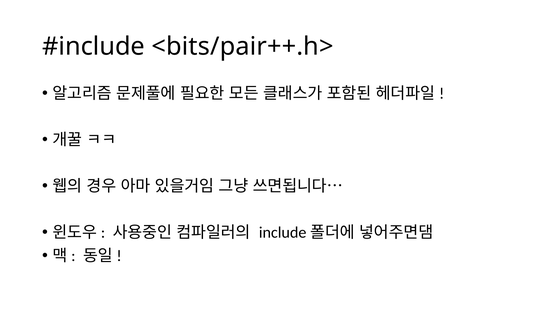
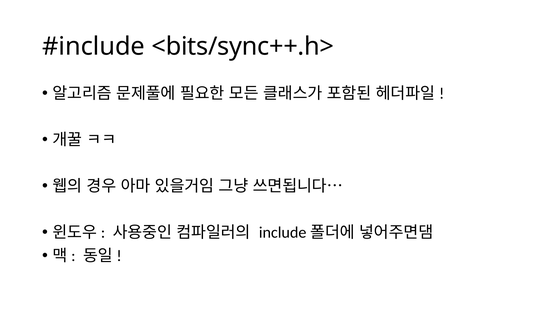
<bits/pair++.h>: <bits/pair++.h> -> <bits/sync++.h>
